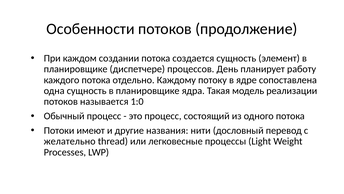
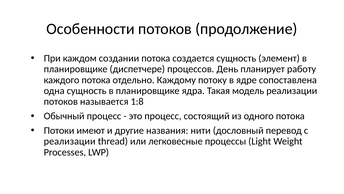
1:0: 1:0 -> 1:8
желательно at (70, 141): желательно -> реализации
